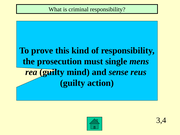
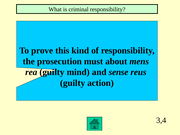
single: single -> about
